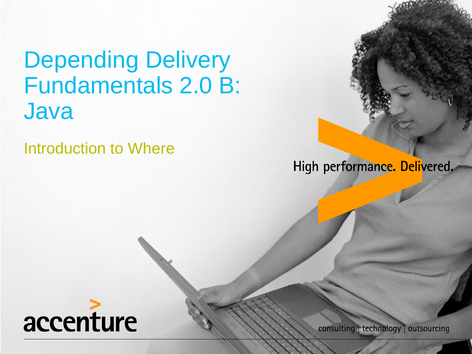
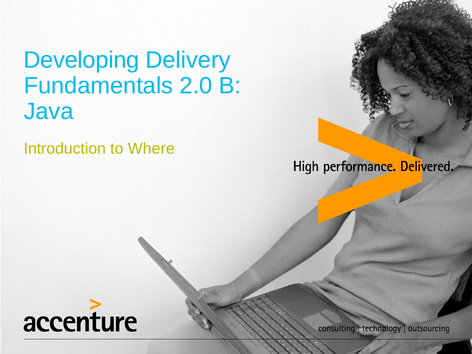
Depending: Depending -> Developing
